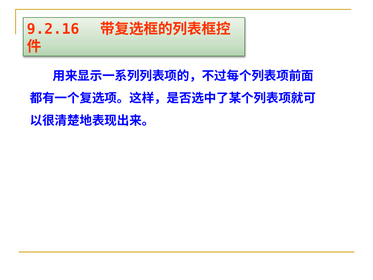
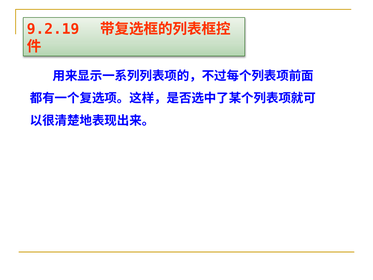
9.2.16: 9.2.16 -> 9.2.19
